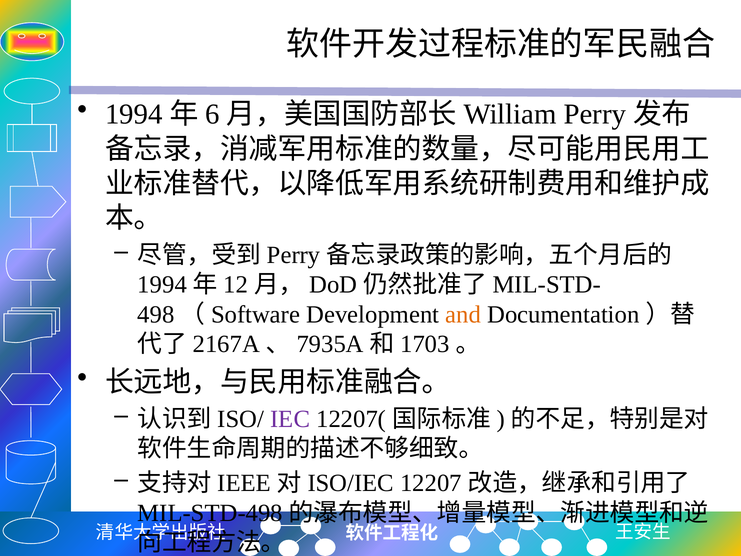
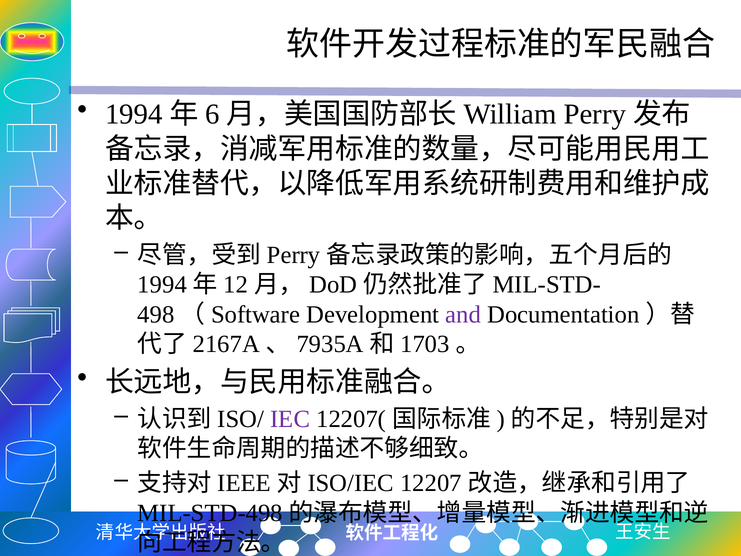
and colour: orange -> purple
